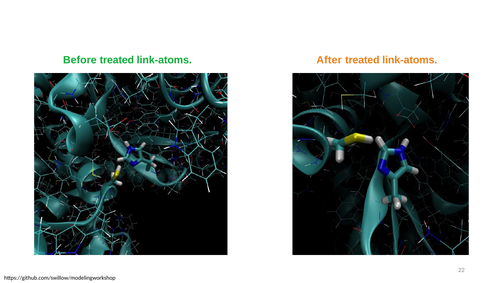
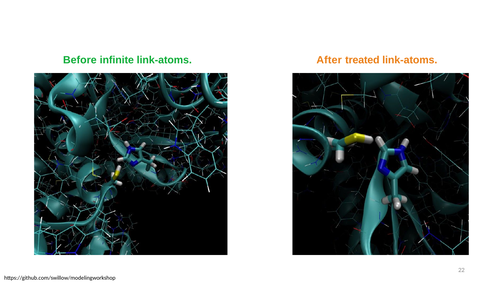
Before treated: treated -> infinite
